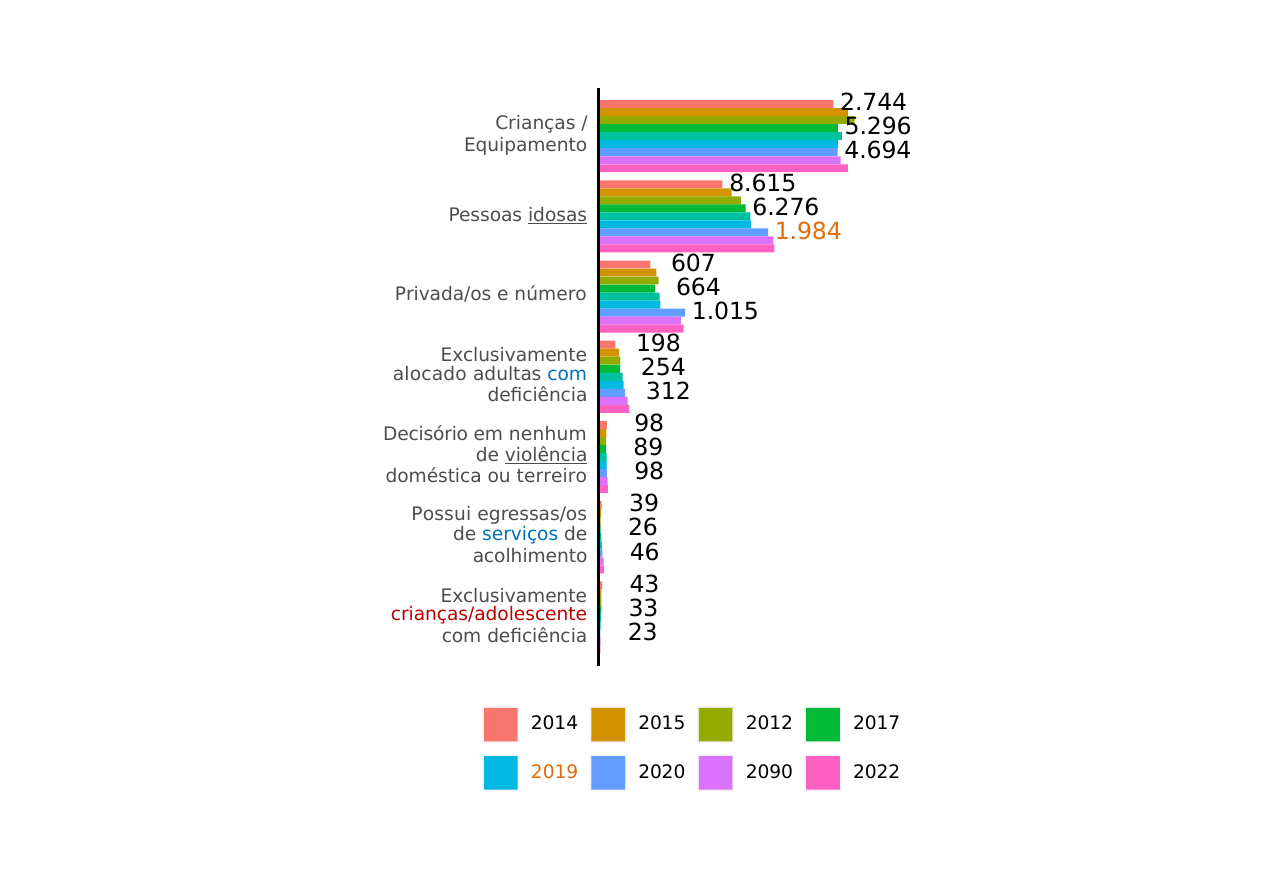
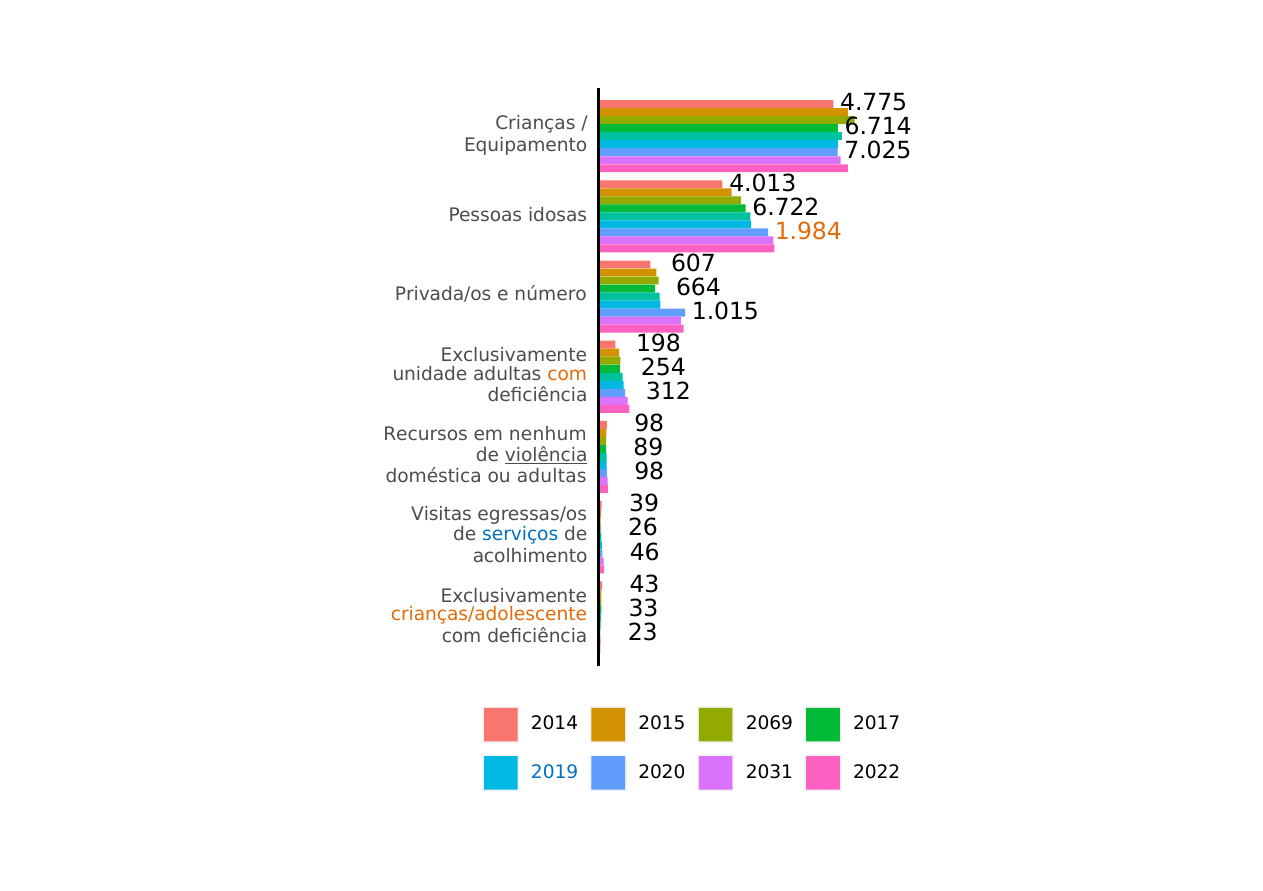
2.744: 2.744 -> 4.775
5.296: 5.296 -> 6.714
4.694: 4.694 -> 7.025
8.615: 8.615 -> 4.013
6.276: 6.276 -> 6.722
idosas underline: present -> none
alocado: alocado -> unidade
com at (567, 374) colour: blue -> orange
Decisório: Decisório -> Recursos
ou terreiro: terreiro -> adultas
Possui: Possui -> Visitas
crianças/adolescente colour: red -> orange
2012: 2012 -> 2069
2019 colour: orange -> blue
2090: 2090 -> 2031
